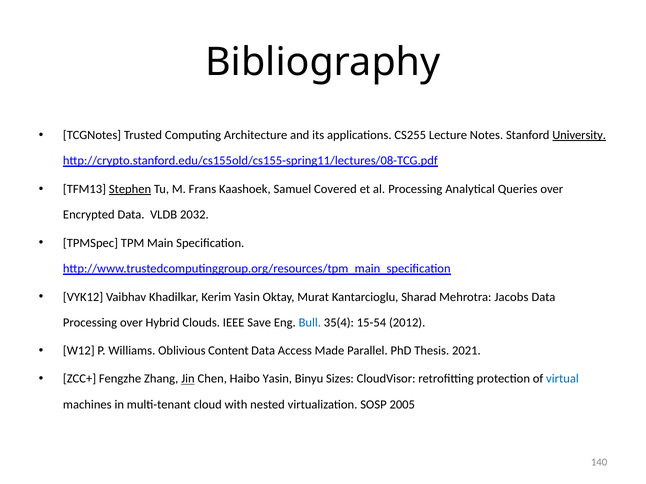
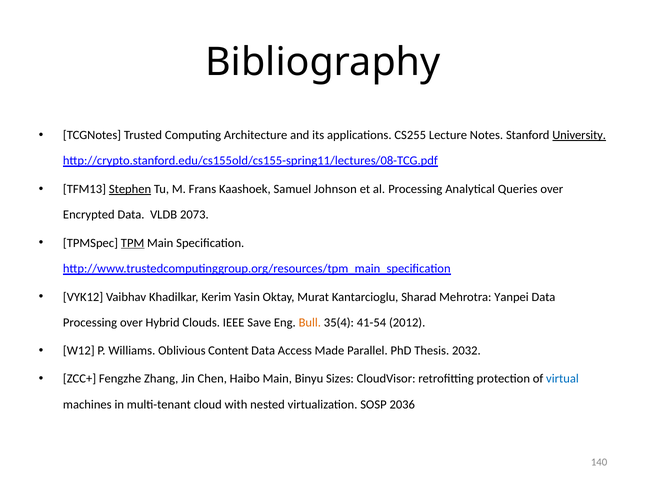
Covered: Covered -> Johnson
2032: 2032 -> 2073
TPM underline: none -> present
Jacobs: Jacobs -> Yanpei
Bull colour: blue -> orange
15-54: 15-54 -> 41-54
2021: 2021 -> 2032
Jin underline: present -> none
Haibo Yasin: Yasin -> Main
2005: 2005 -> 2036
